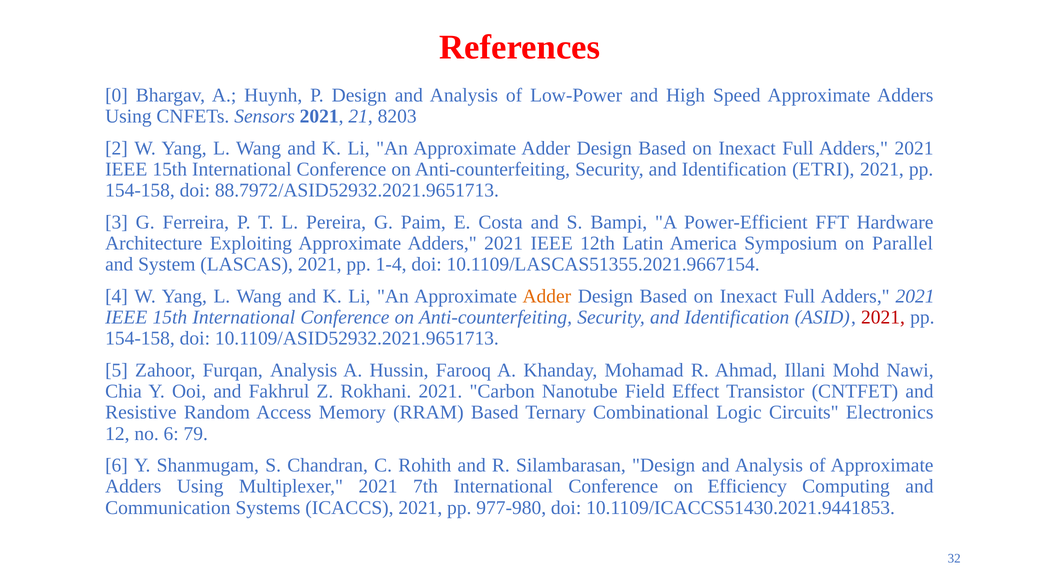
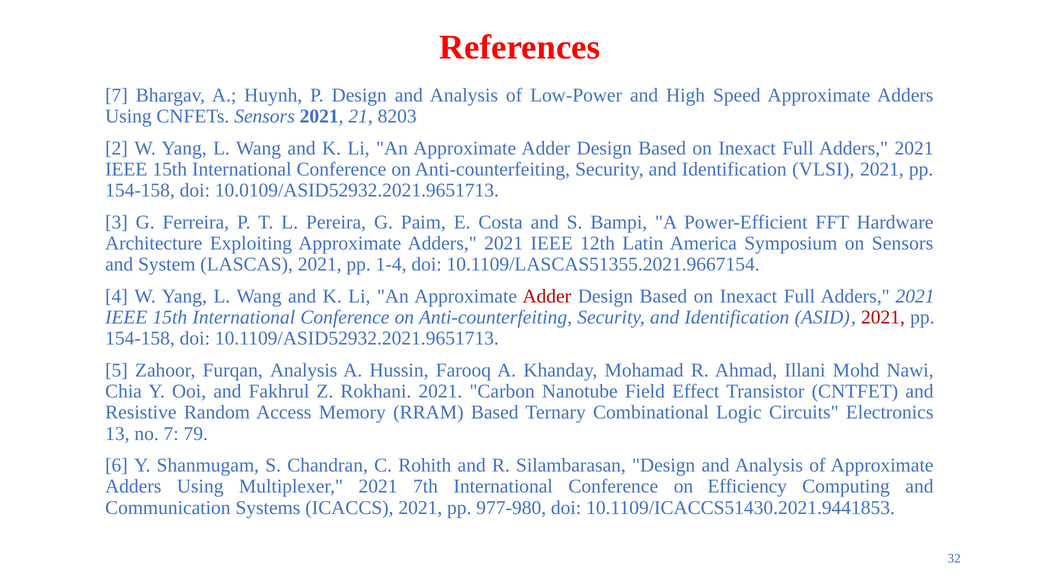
0 at (116, 95): 0 -> 7
ETRI: ETRI -> VLSI
88.7972/ASID52932.2021.9651713: 88.7972/ASID52932.2021.9651713 -> 10.0109/ASID52932.2021.9651713
on Parallel: Parallel -> Sensors
Adder at (547, 296) colour: orange -> red
12: 12 -> 13
no 6: 6 -> 7
